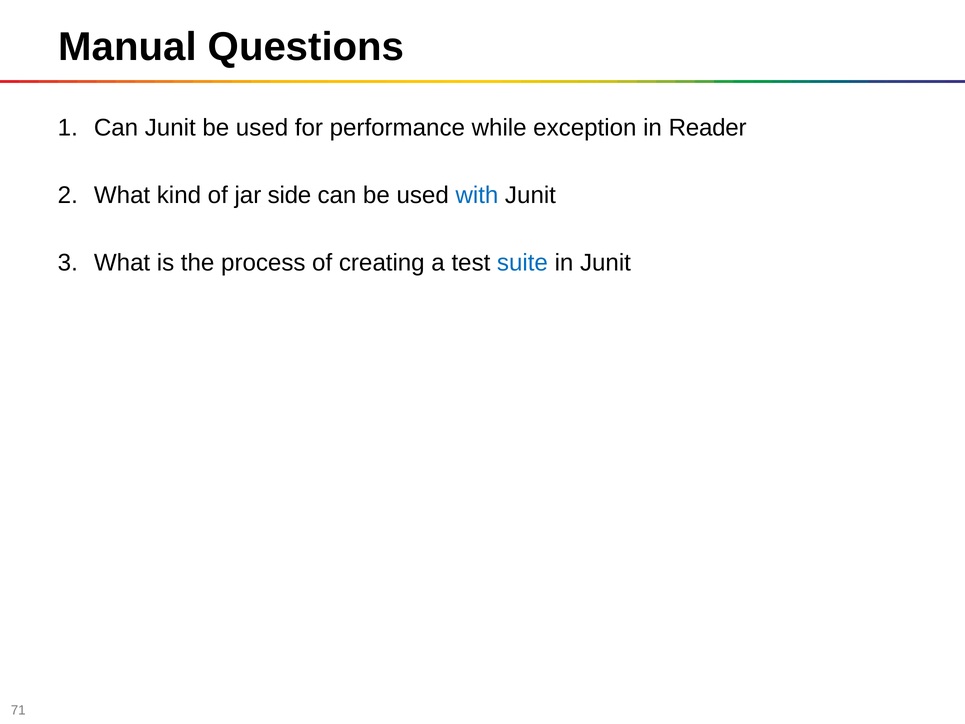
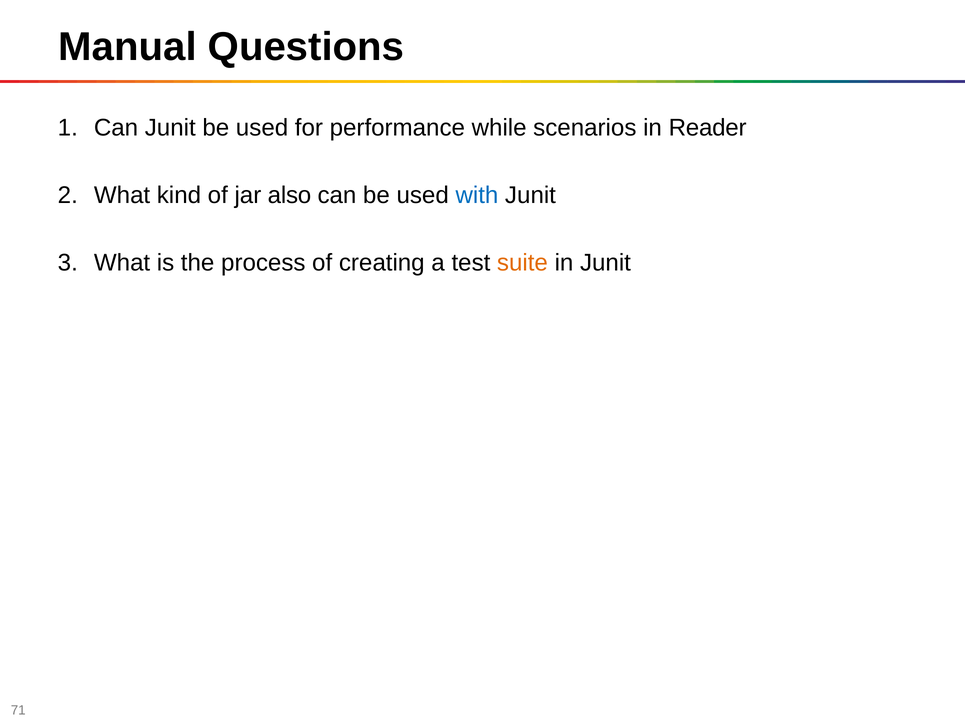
exception: exception -> scenarios
side: side -> also
suite colour: blue -> orange
